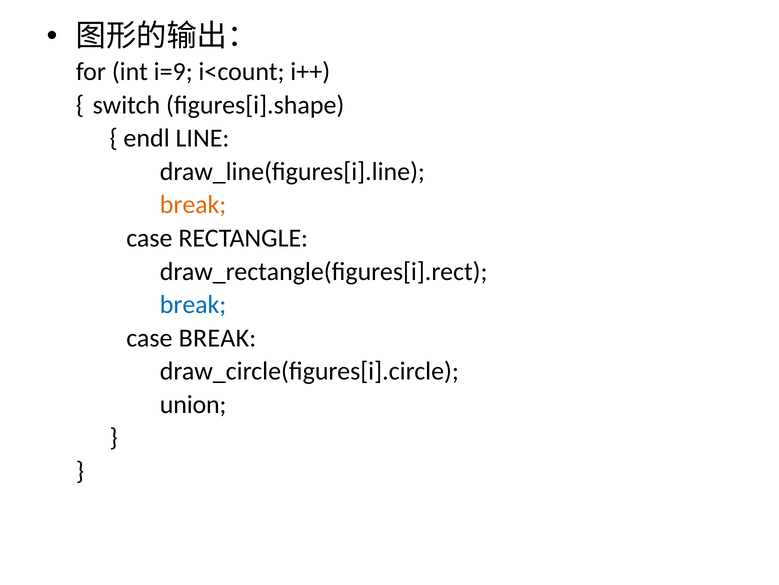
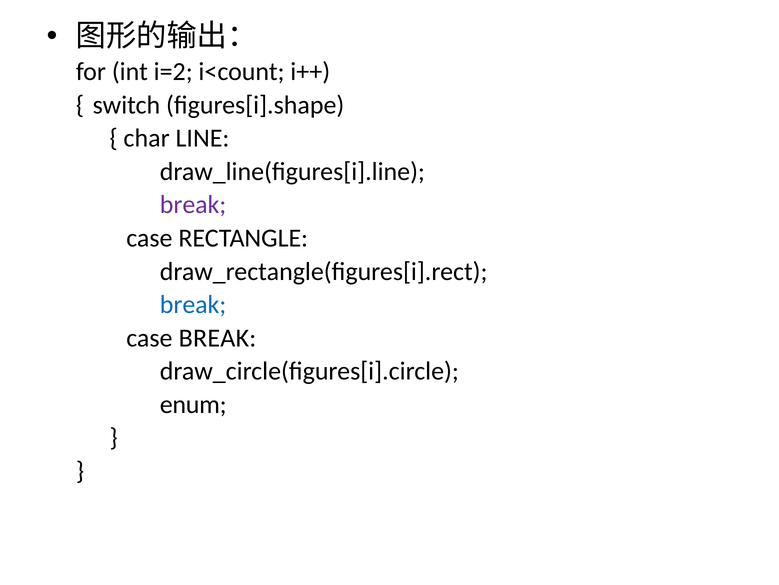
i=9: i=9 -> i=2
endl: endl -> char
break at (193, 205) colour: orange -> purple
union: union -> enum
